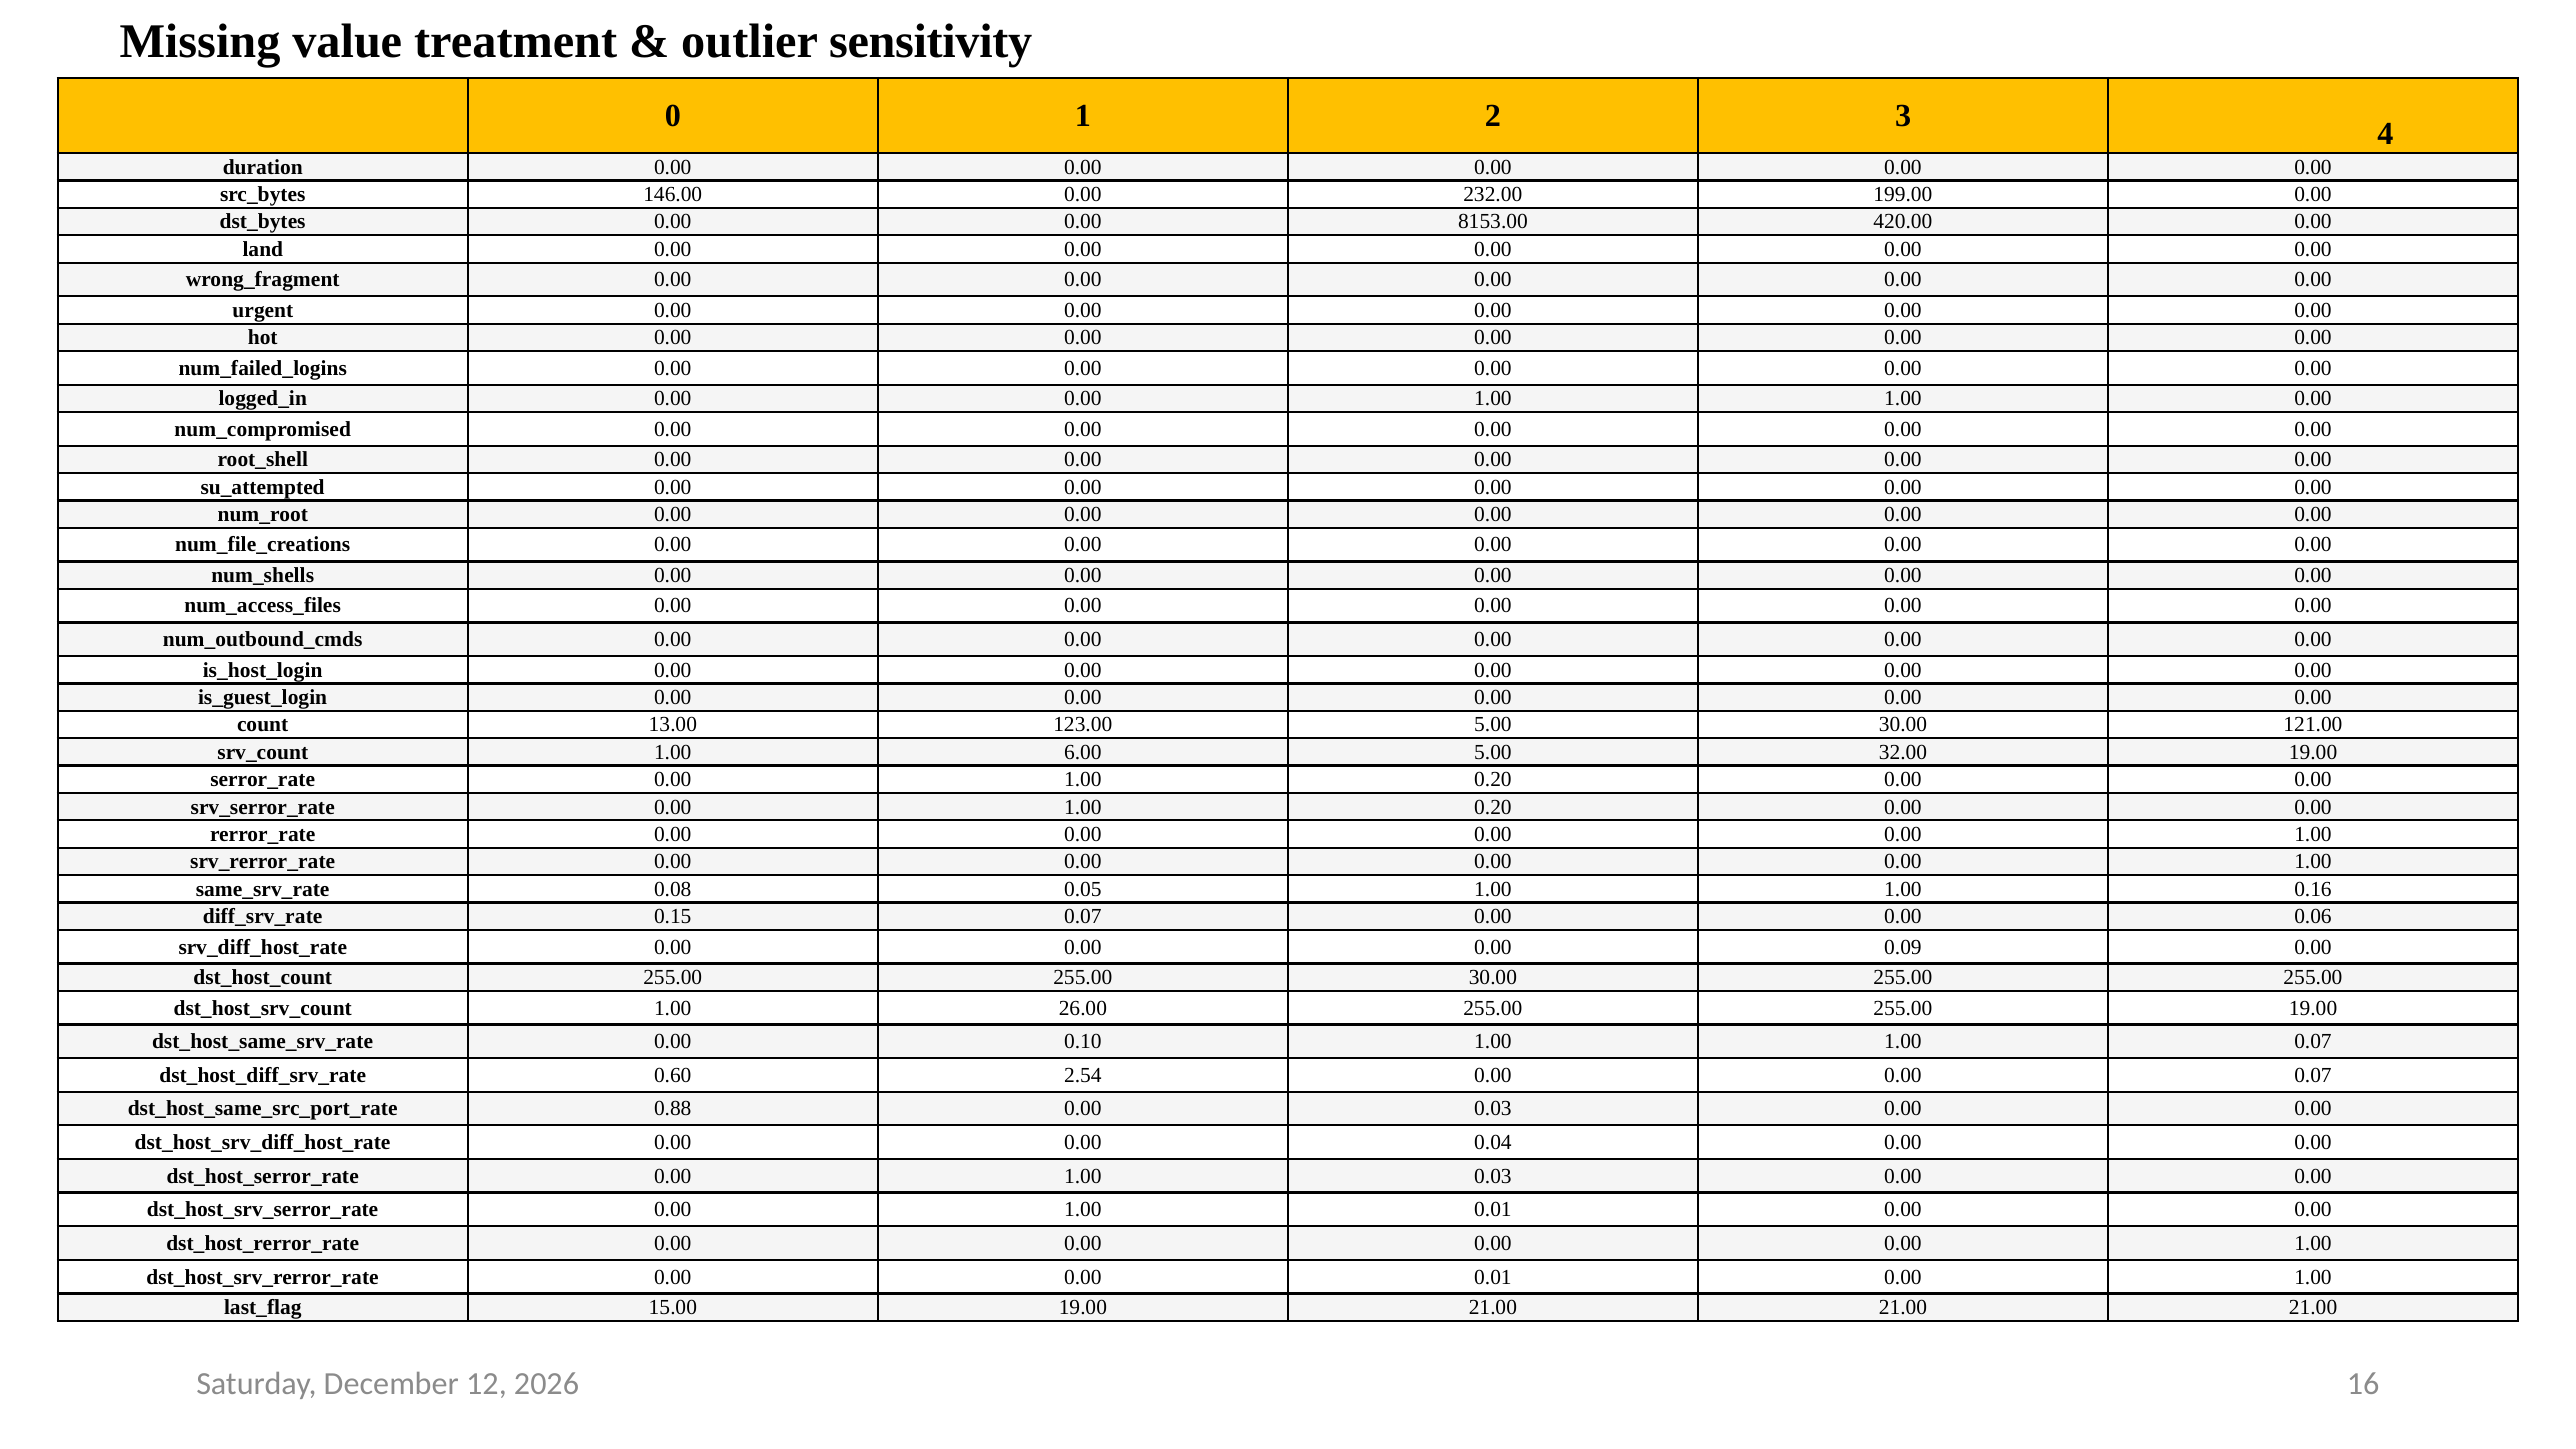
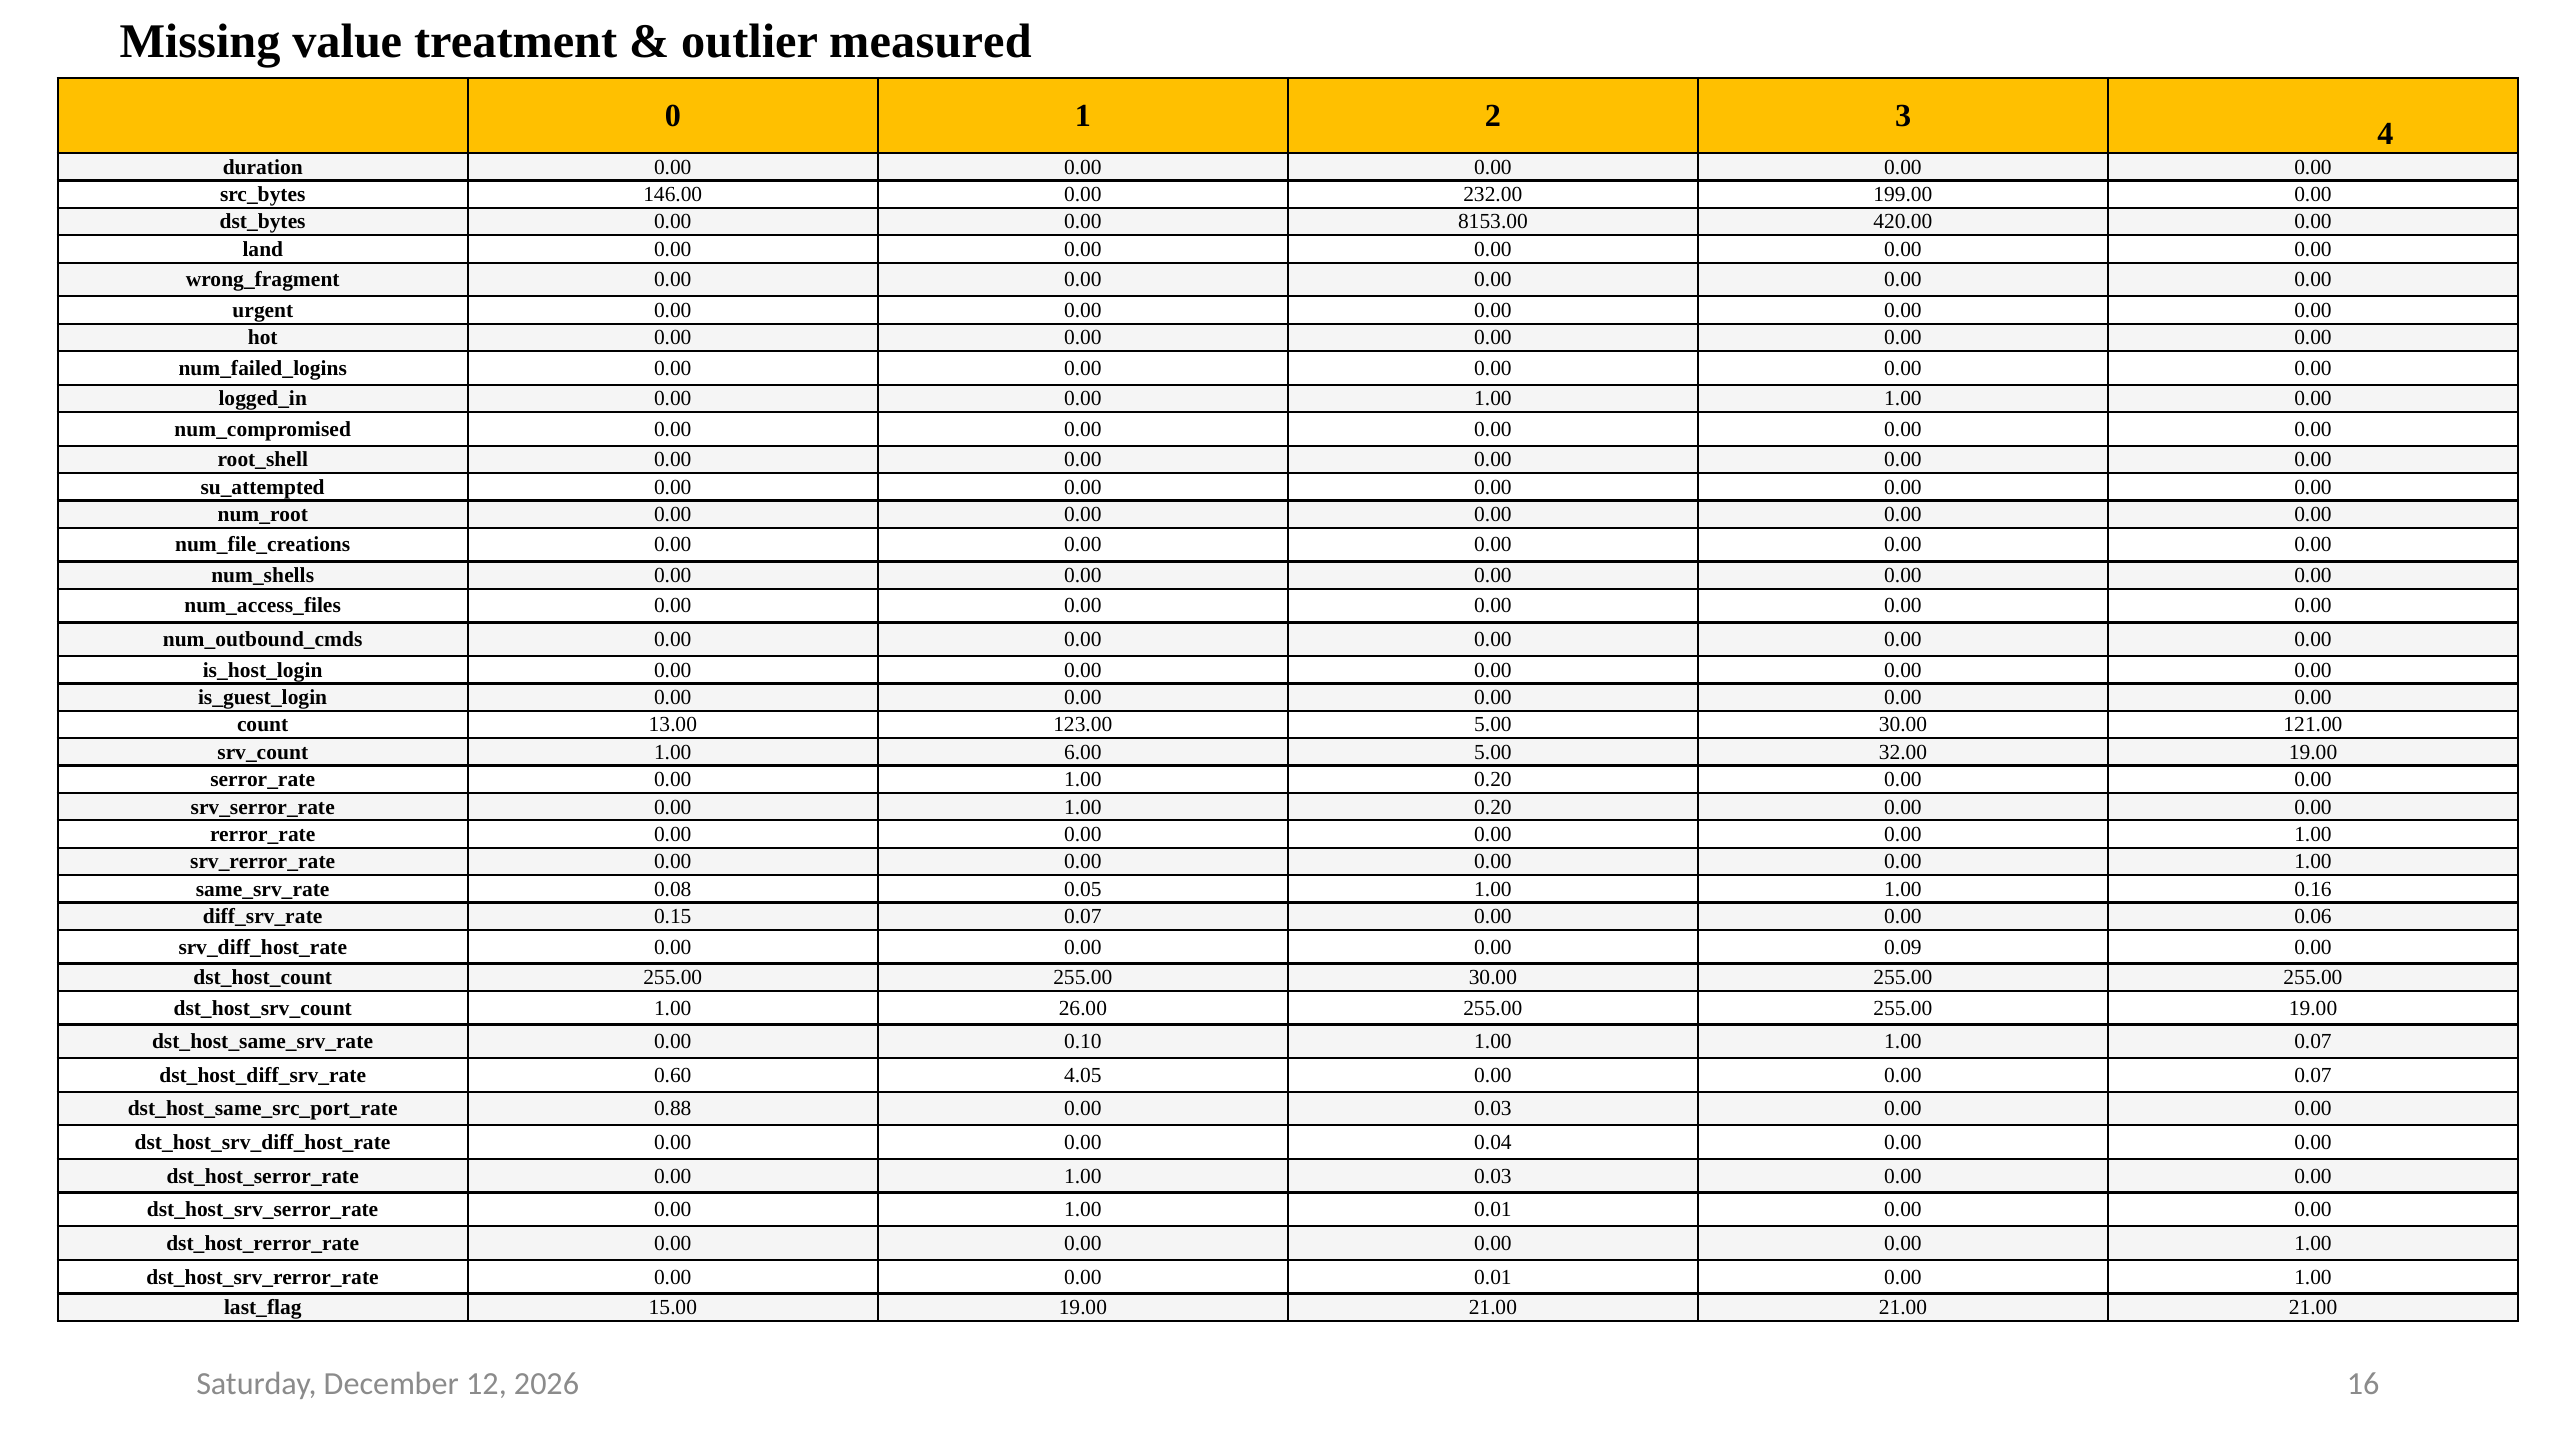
sensitivity: sensitivity -> measured
2.54: 2.54 -> 4.05
